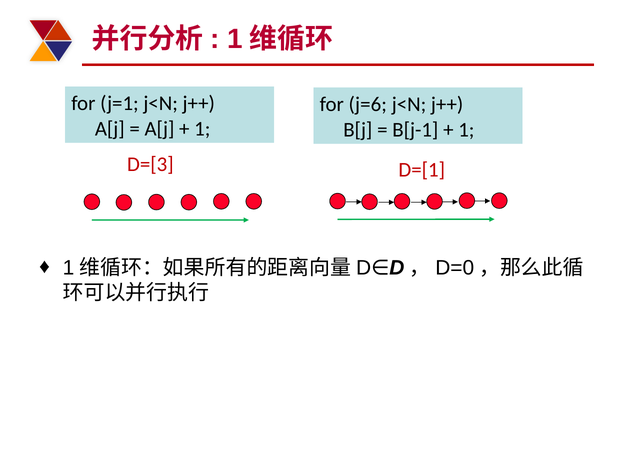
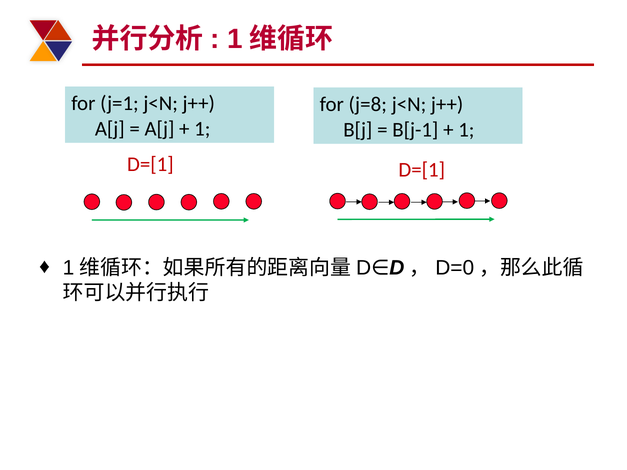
j=6: j=6 -> j=8
D=[3 at (150, 165): D=[3 -> D=[1
